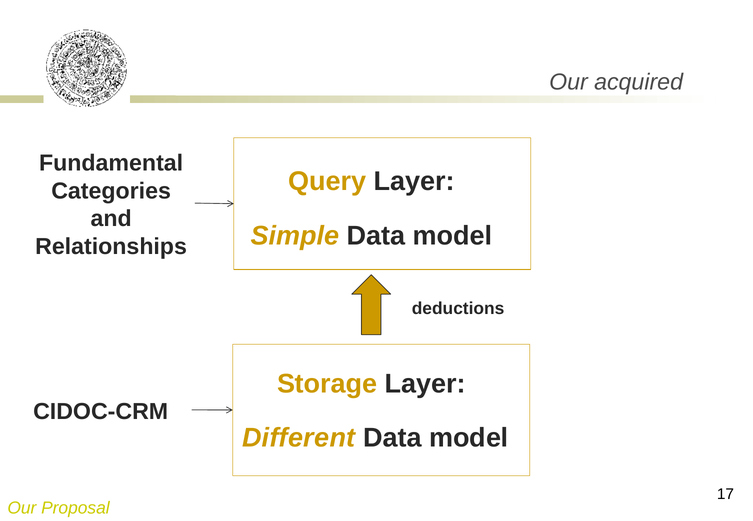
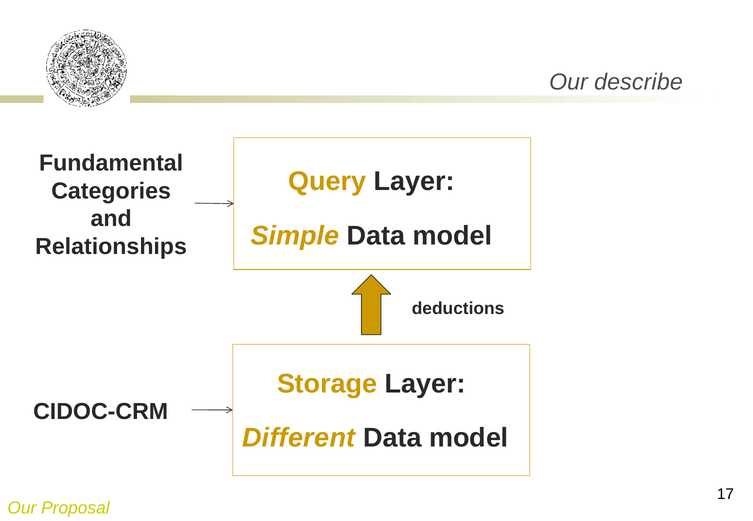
acquired: acquired -> describe
